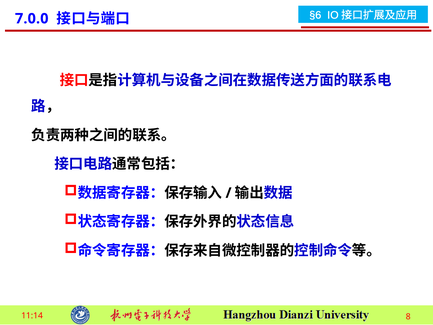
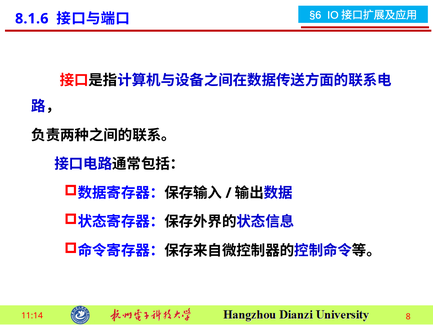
7.0.0: 7.0.0 -> 8.1.6
